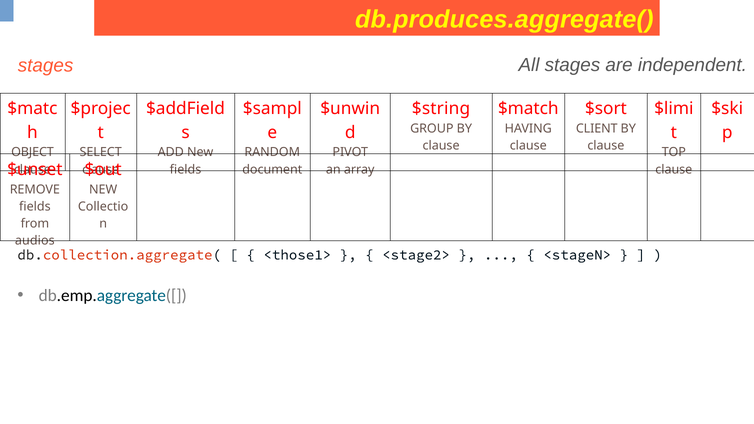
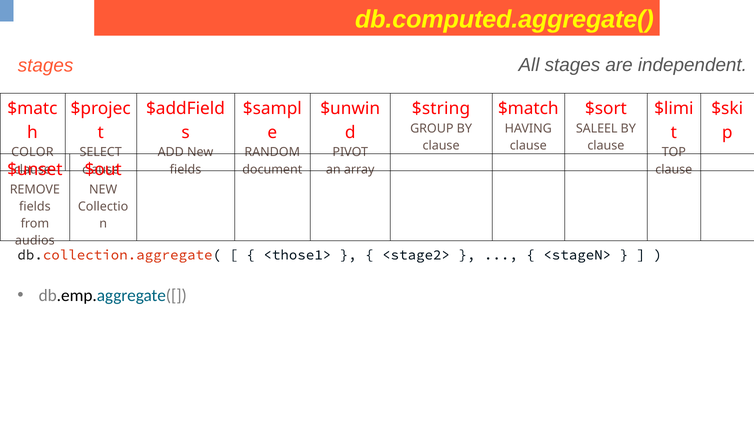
db.produces.aggregate(: db.produces.aggregate( -> db.computed.aggregate(
CLIENT: CLIENT -> SALEEL
OBJECT: OBJECT -> COLOR
